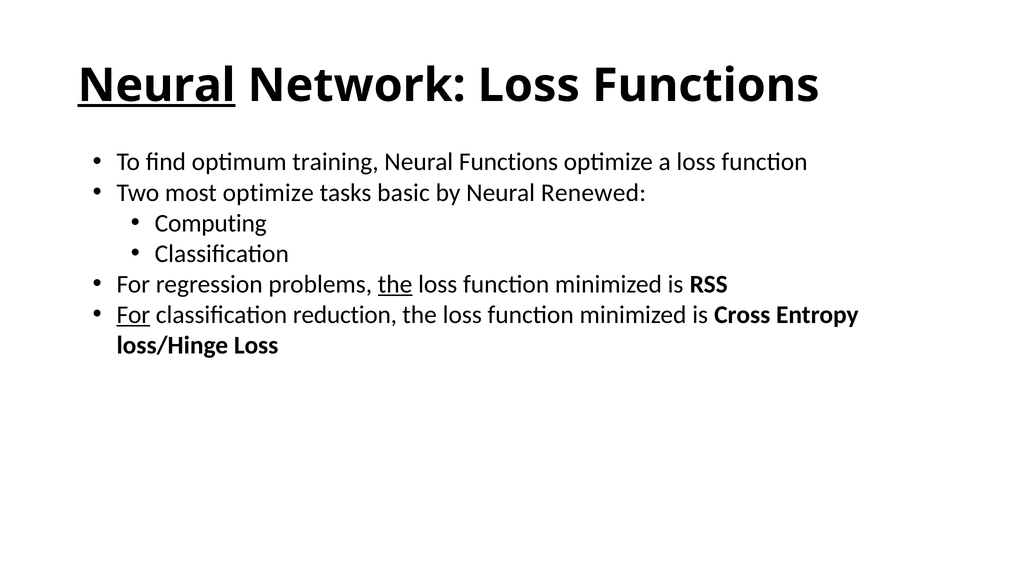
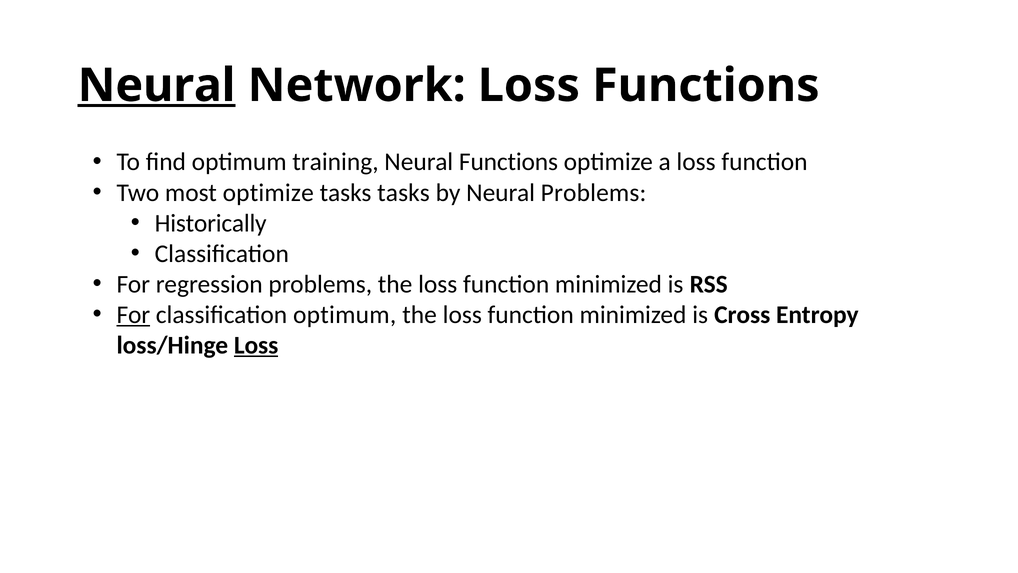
tasks basic: basic -> tasks
Neural Renewed: Renewed -> Problems
Computing: Computing -> Historically
the at (395, 284) underline: present -> none
classification reduction: reduction -> optimum
Loss at (256, 345) underline: none -> present
